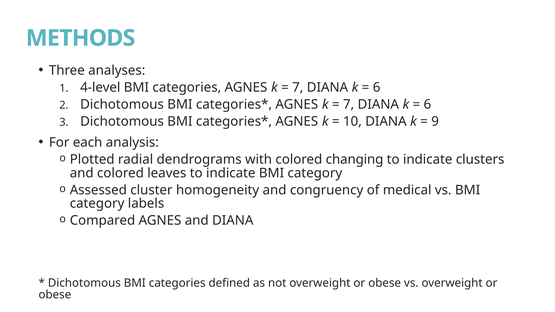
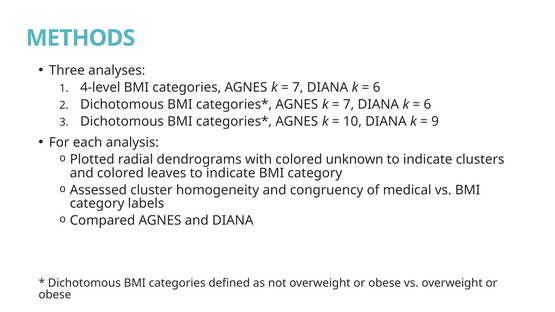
changing: changing -> unknown
